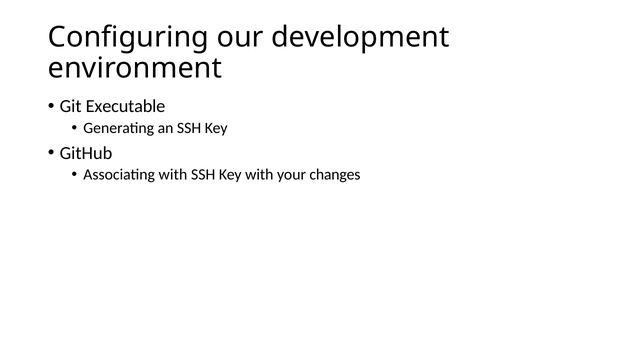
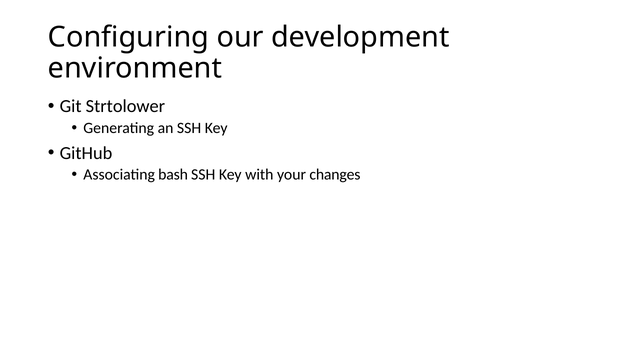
Executable: Executable -> Strtolower
Associating with: with -> bash
